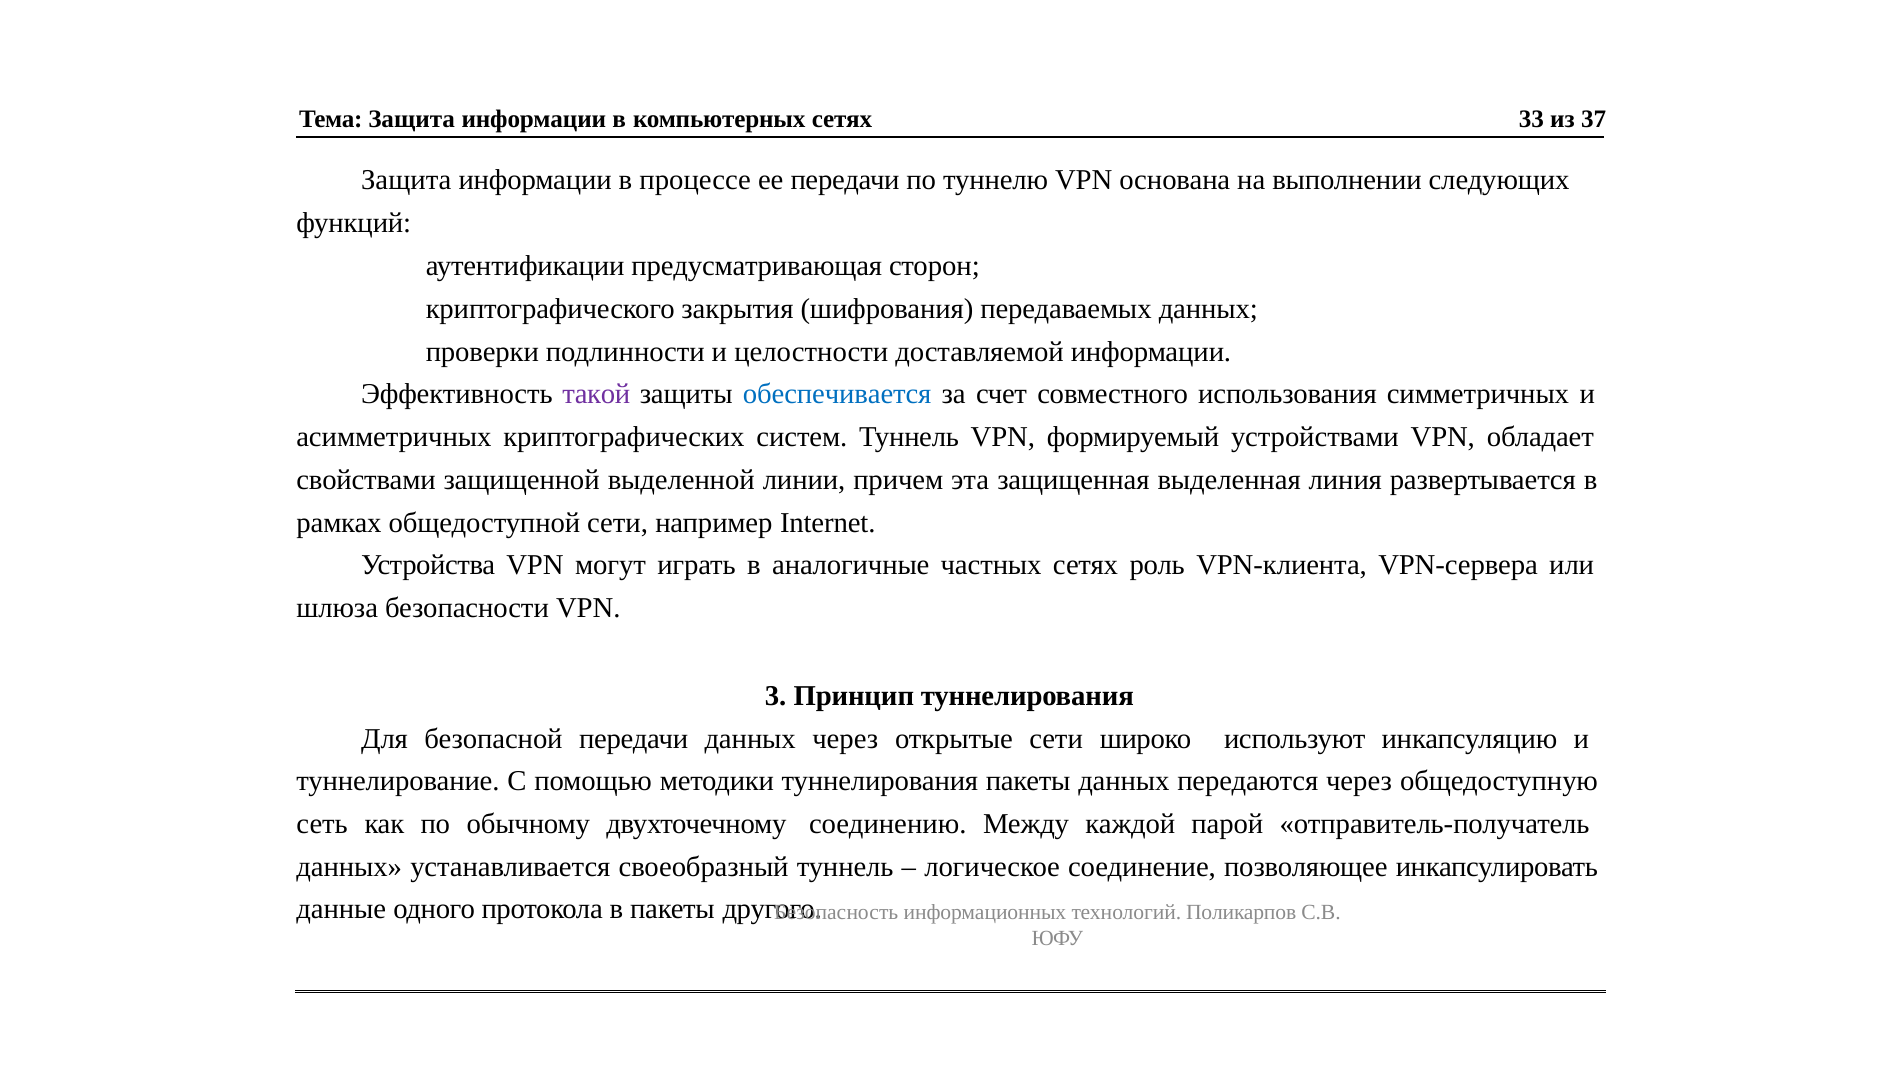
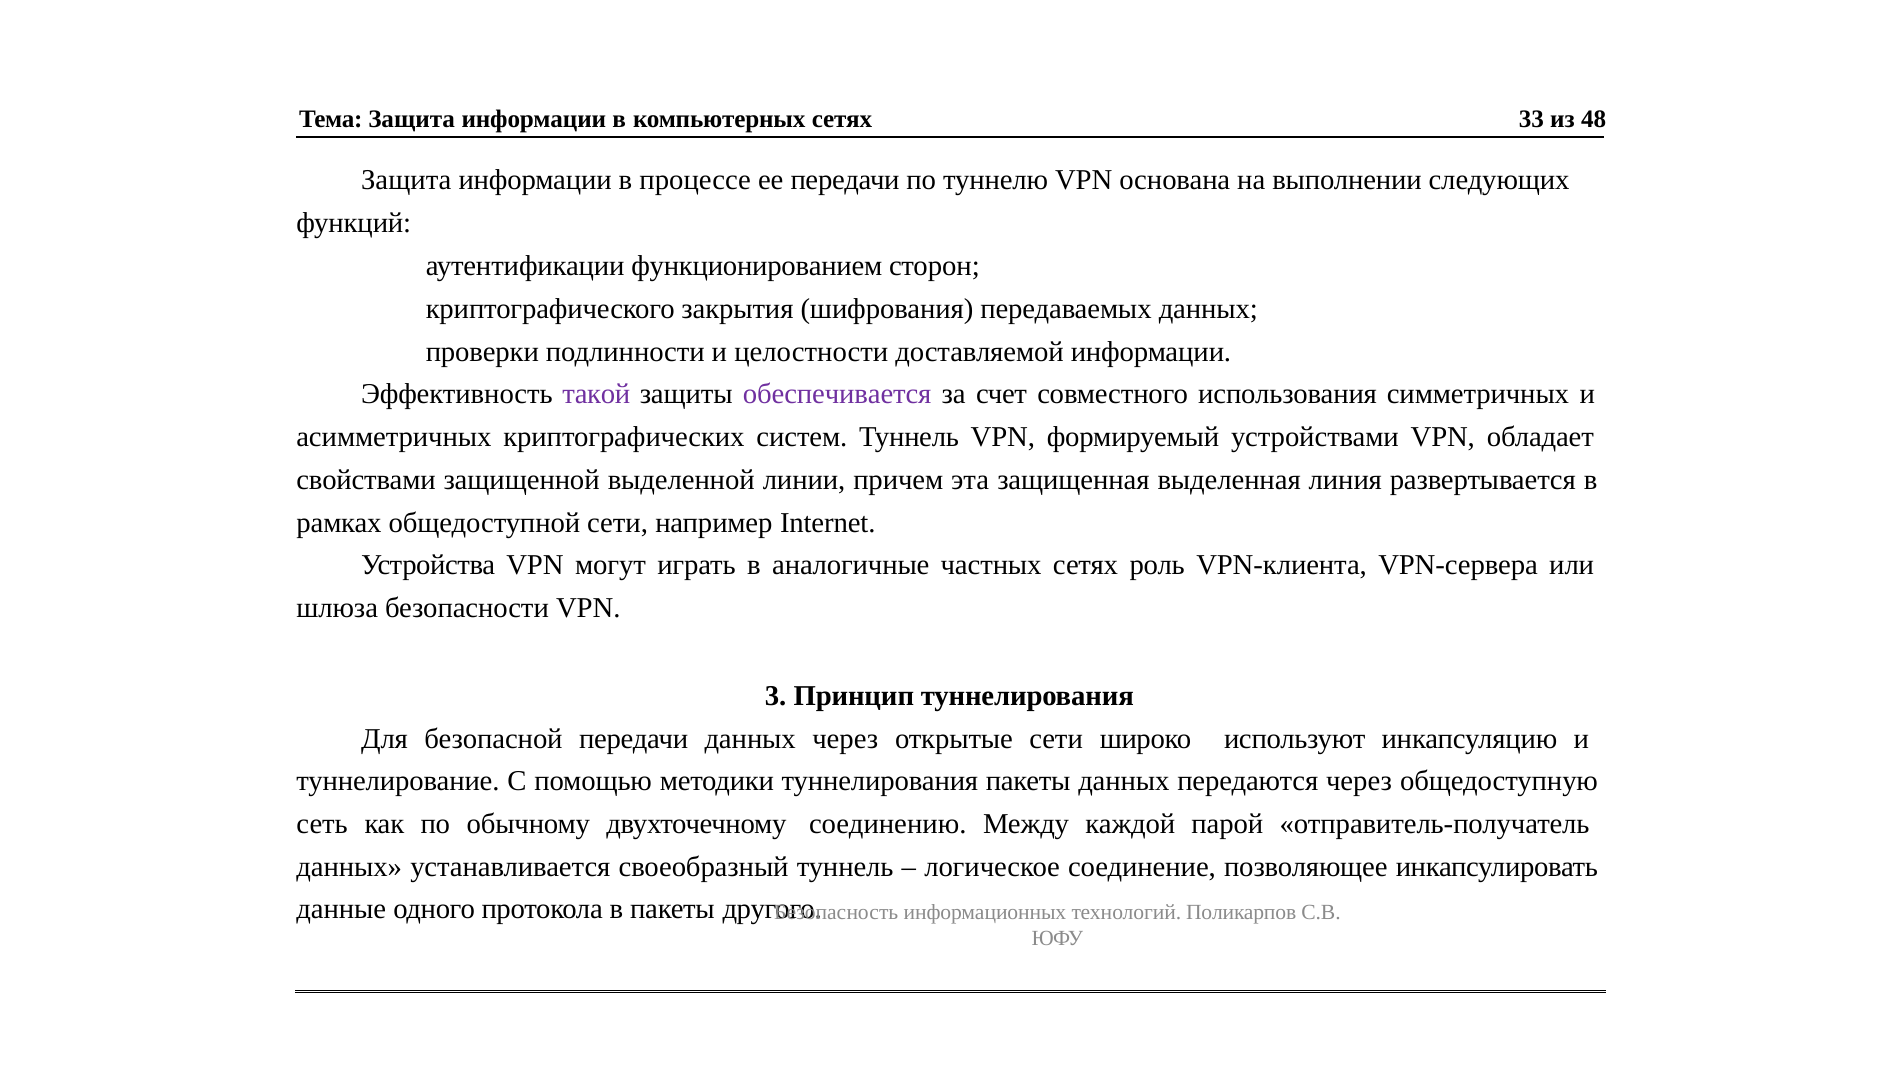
37: 37 -> 48
предусматривающая: предусматривающая -> функционированием
обеспечивается colour: blue -> purple
